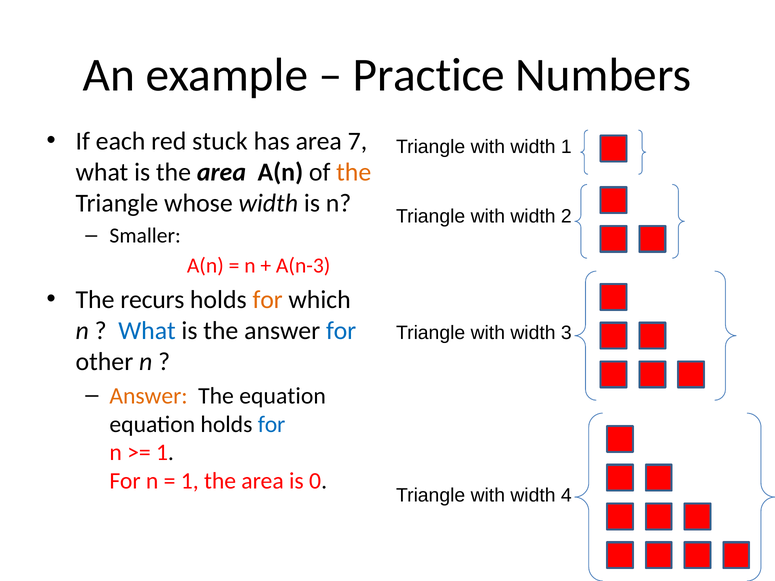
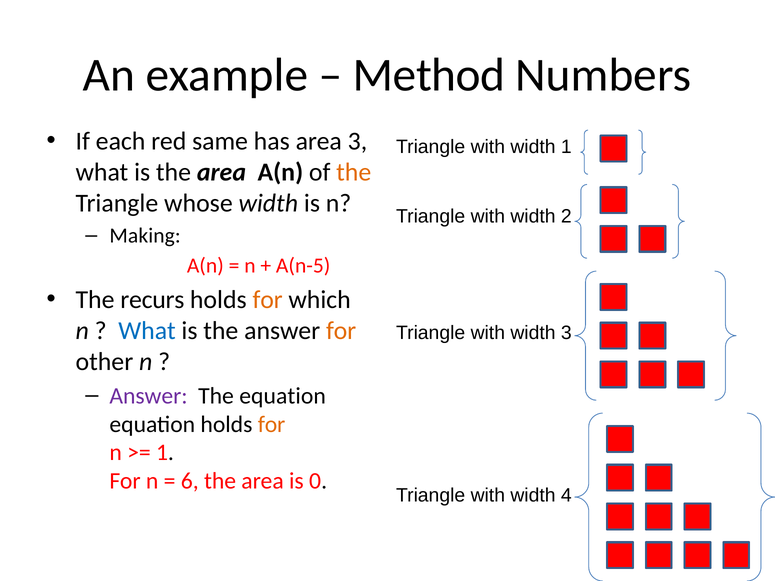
Practice: Practice -> Method
stuck: stuck -> same
area 7: 7 -> 3
Smaller: Smaller -> Making
A(n-3: A(n-3 -> A(n-5
for at (341, 331) colour: blue -> orange
Answer at (149, 396) colour: orange -> purple
for at (272, 424) colour: blue -> orange
1 at (190, 481): 1 -> 6
